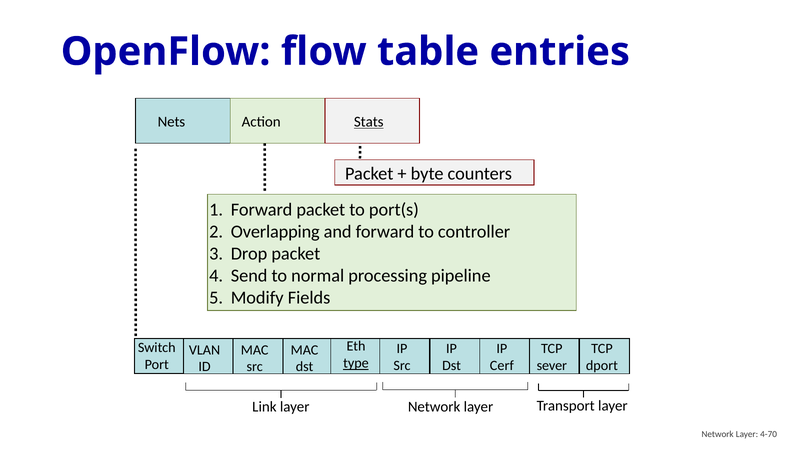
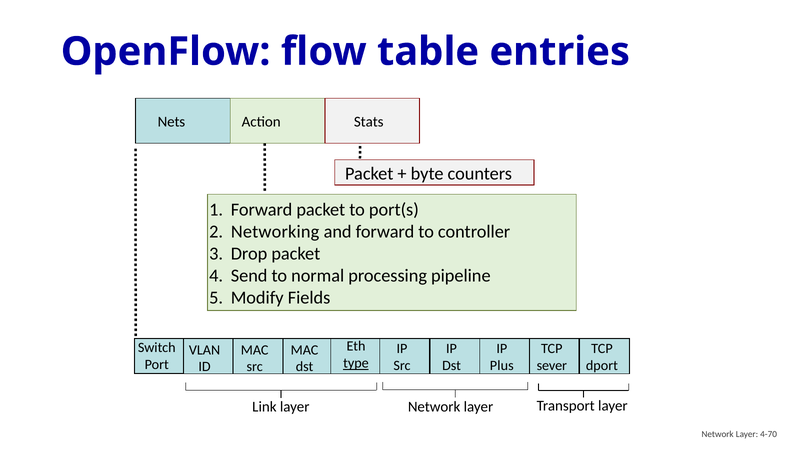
Stats underline: present -> none
Overlapping: Overlapping -> Networking
Cerf: Cerf -> Plus
